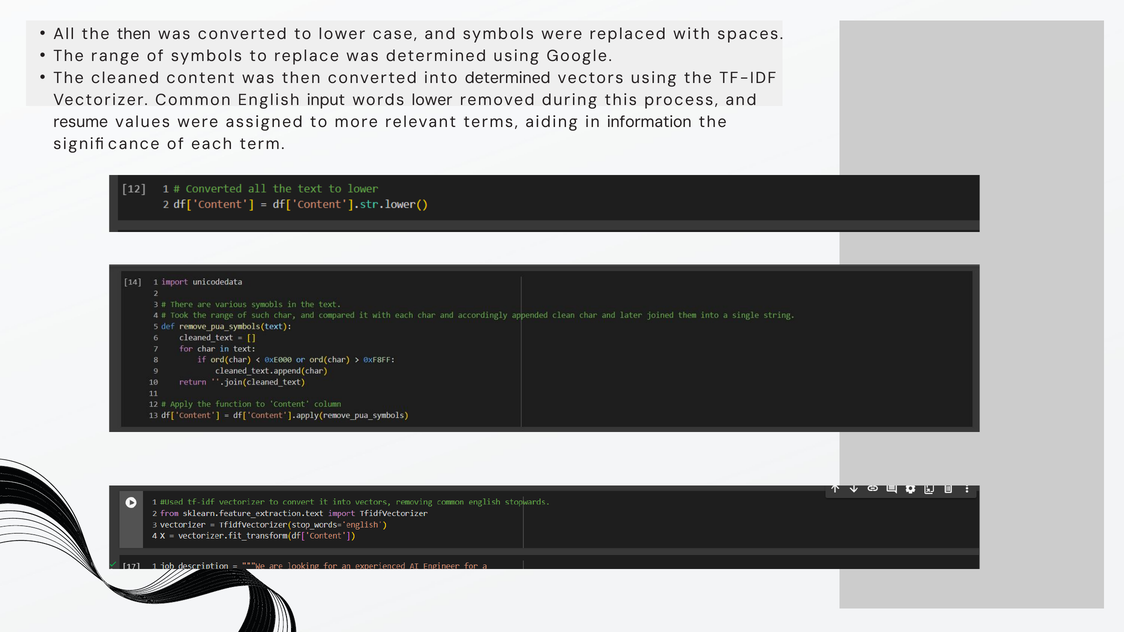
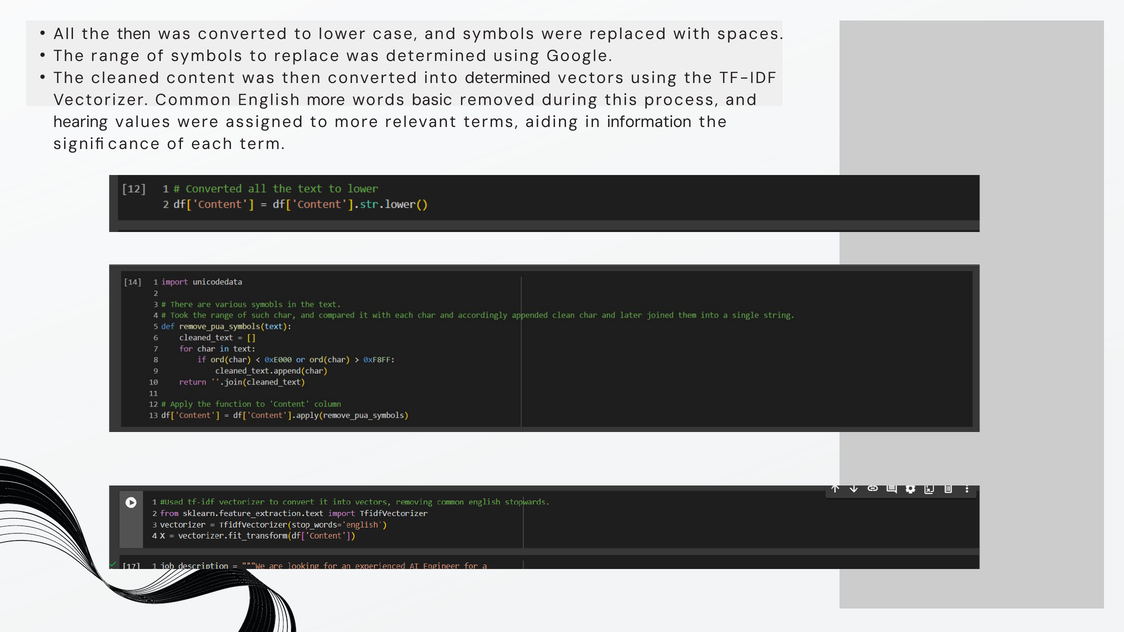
English input: input -> more
words lower: lower -> basic
resume: resume -> hearing
